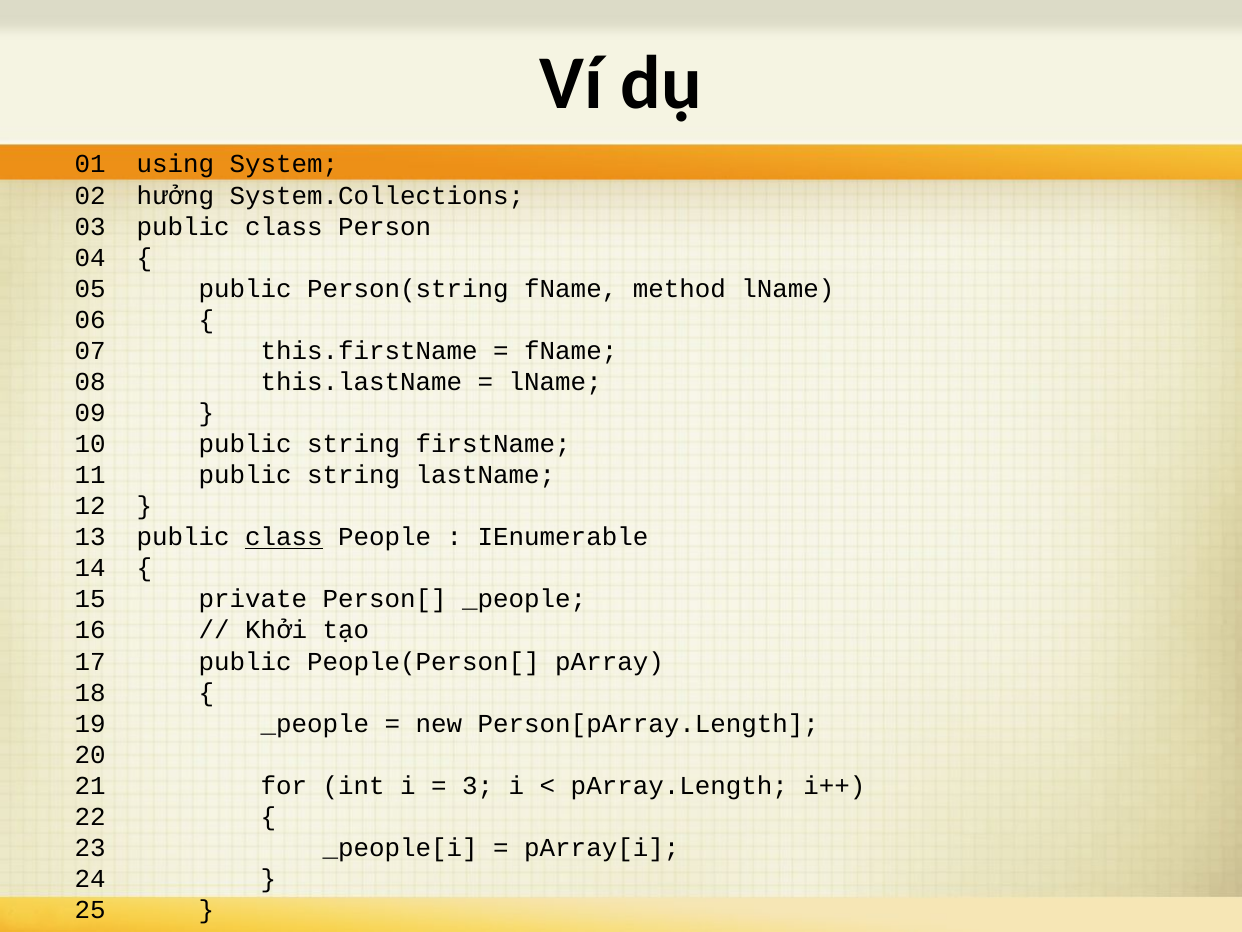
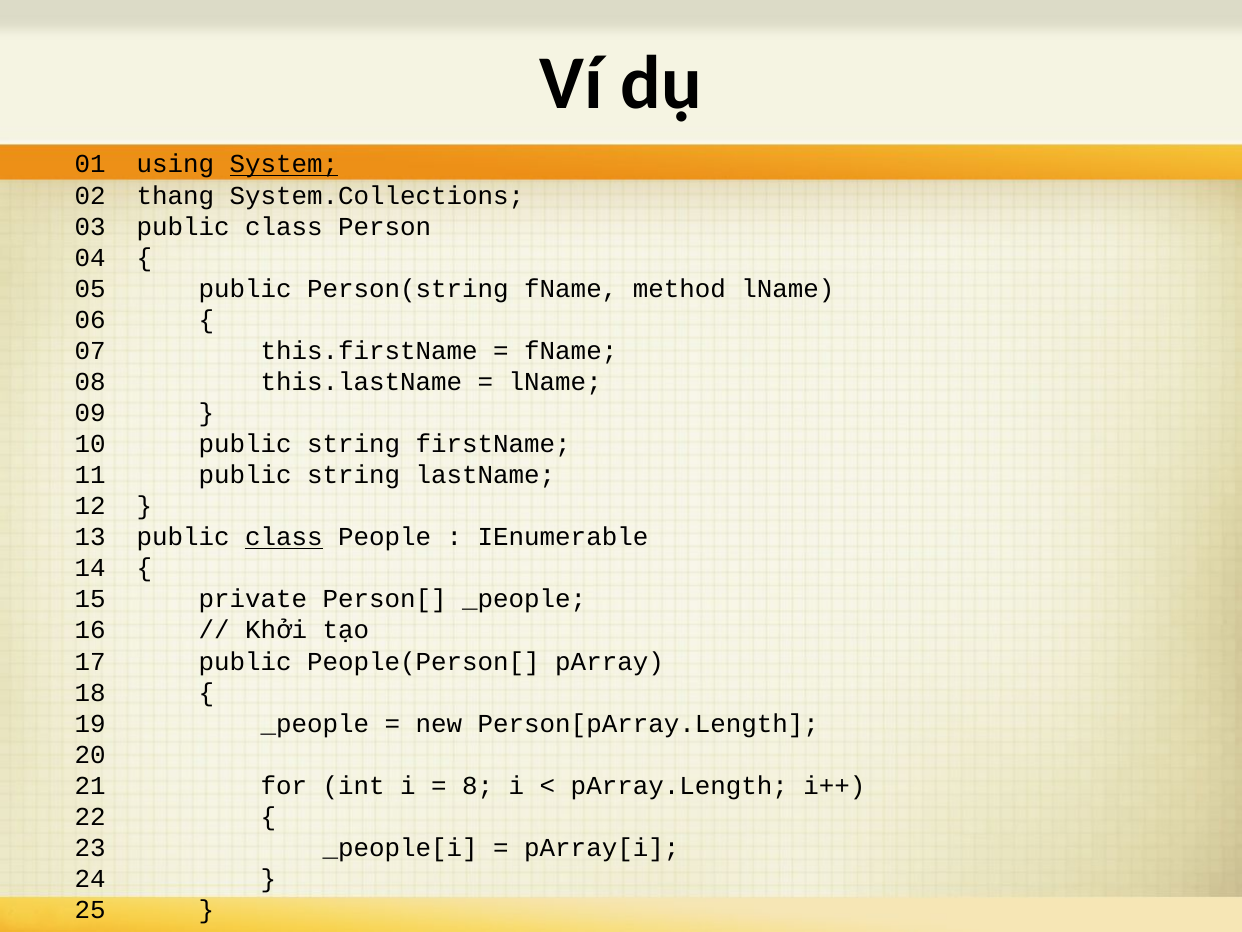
System underline: none -> present
hưởng: hưởng -> thang
3: 3 -> 8
